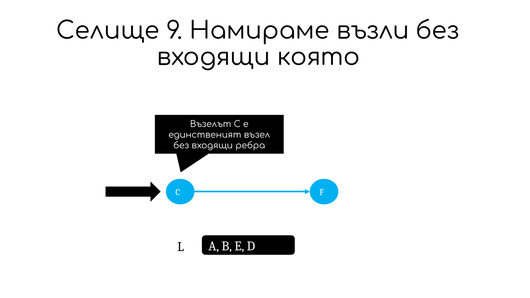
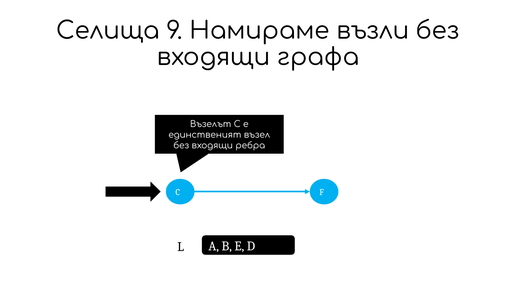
Селище: Селище -> Селища
която: която -> графа
